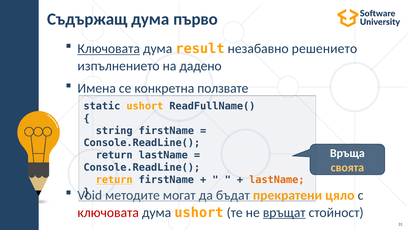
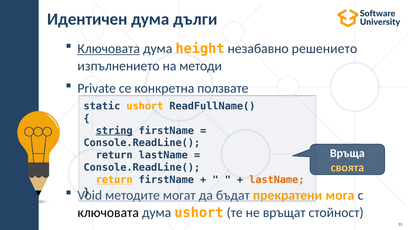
Съдържащ: Съдържащ -> Идентичен
първо: първо -> дълги
result: result -> height
дадено: дадено -> методи
Имена: Имена -> Private
string underline: none -> present
цяло: цяло -> мога
ключовата at (108, 212) colour: red -> black
връщат underline: present -> none
